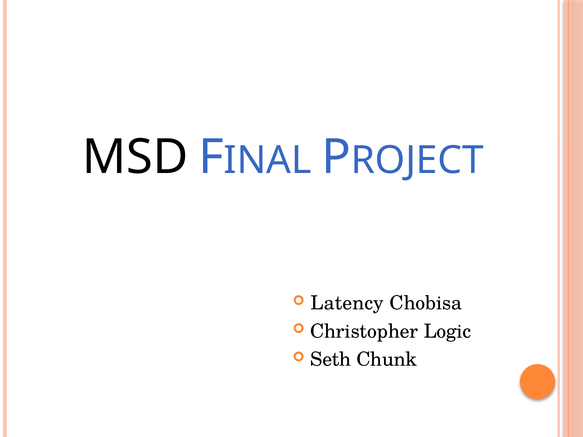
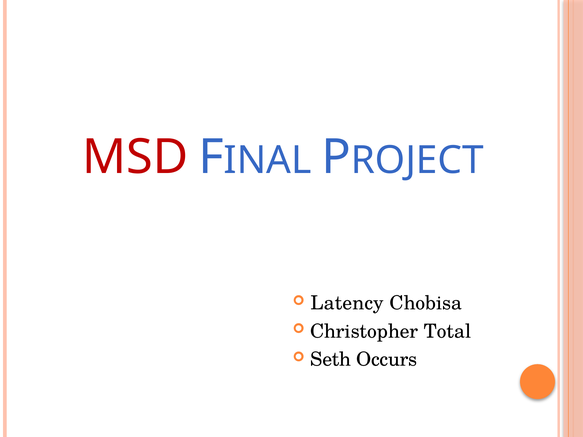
MSD colour: black -> red
Logic: Logic -> Total
Chunk: Chunk -> Occurs
